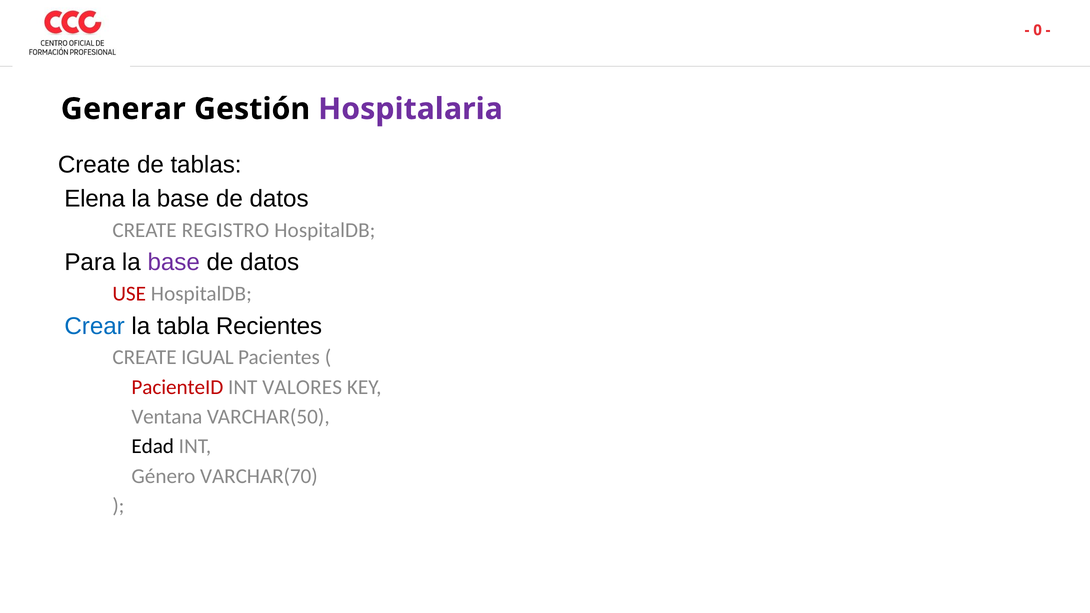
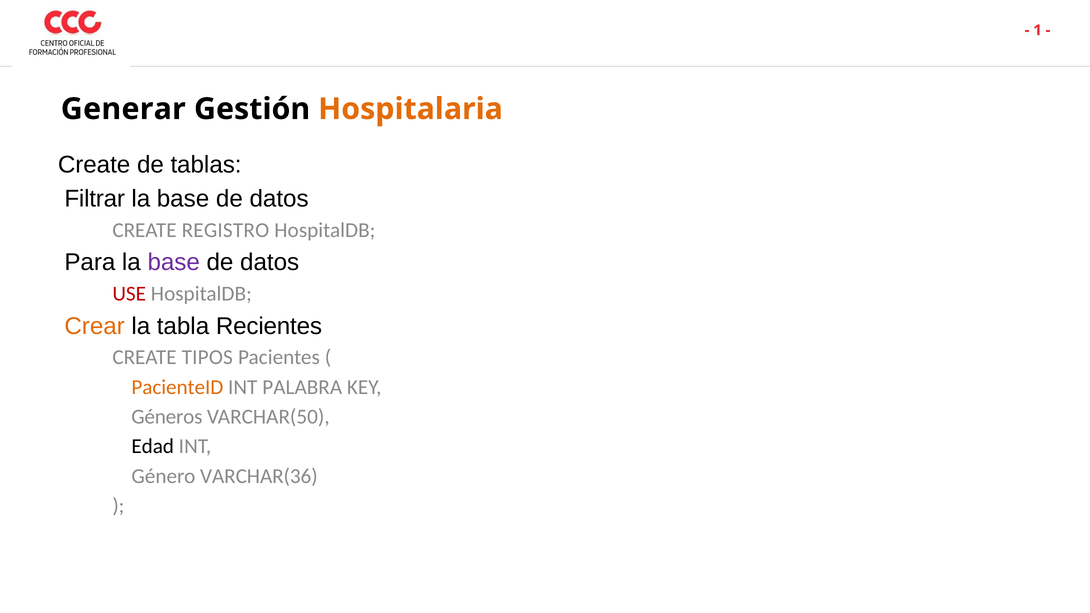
0: 0 -> 1
Hospitalaria colour: purple -> orange
Elena: Elena -> Filtrar
Crear colour: blue -> orange
IGUAL: IGUAL -> TIPOS
PacienteID colour: red -> orange
VALORES: VALORES -> PALABRA
Ventana: Ventana -> Géneros
VARCHAR(70: VARCHAR(70 -> VARCHAR(36
